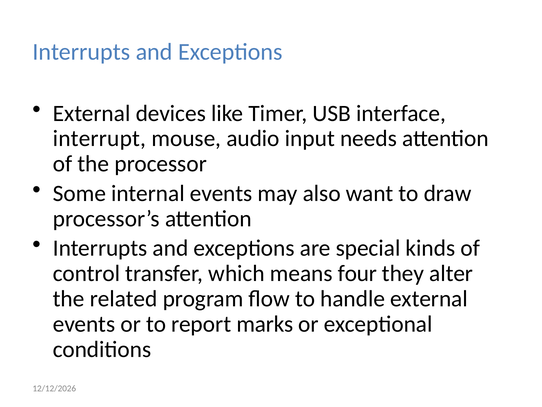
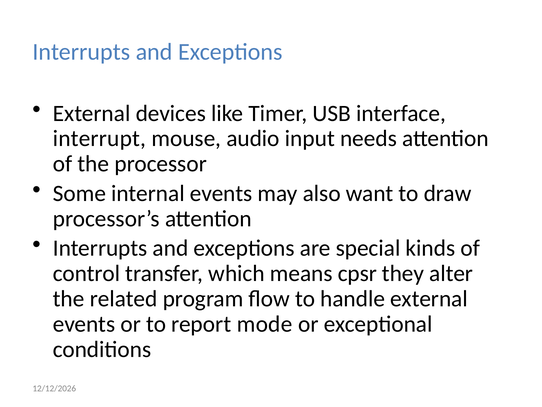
four: four -> cpsr
marks: marks -> mode
